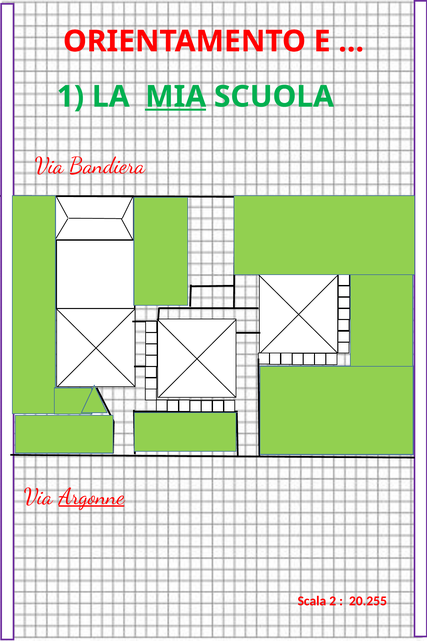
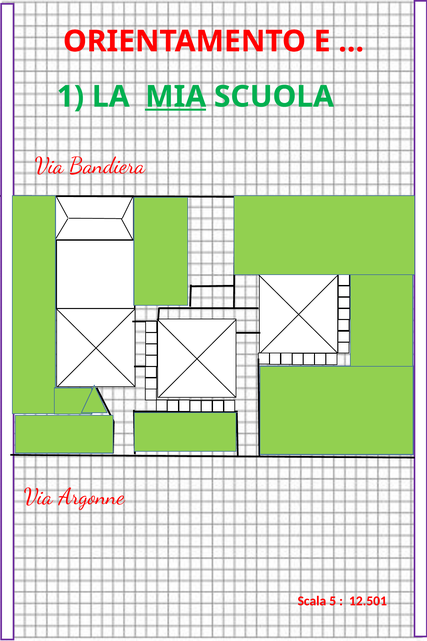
Argonne underline: present -> none
2: 2 -> 5
20.255: 20.255 -> 12.501
